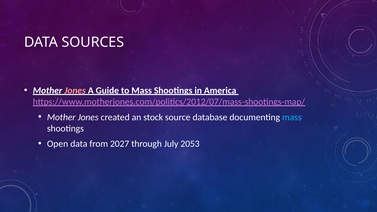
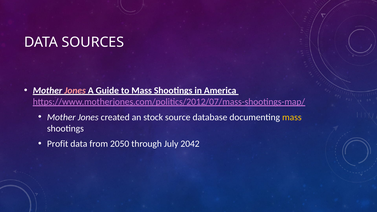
mass at (292, 117) colour: light blue -> yellow
Open: Open -> Profit
2027: 2027 -> 2050
2053: 2053 -> 2042
